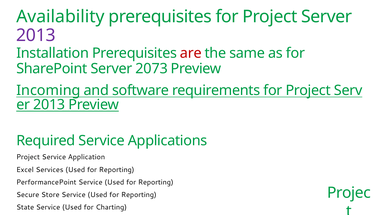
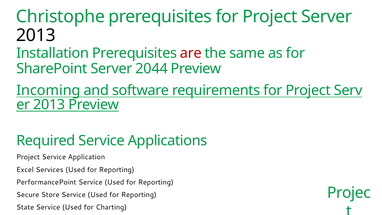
Availability: Availability -> Christophe
2013 at (36, 36) colour: purple -> black
2073: 2073 -> 2044
